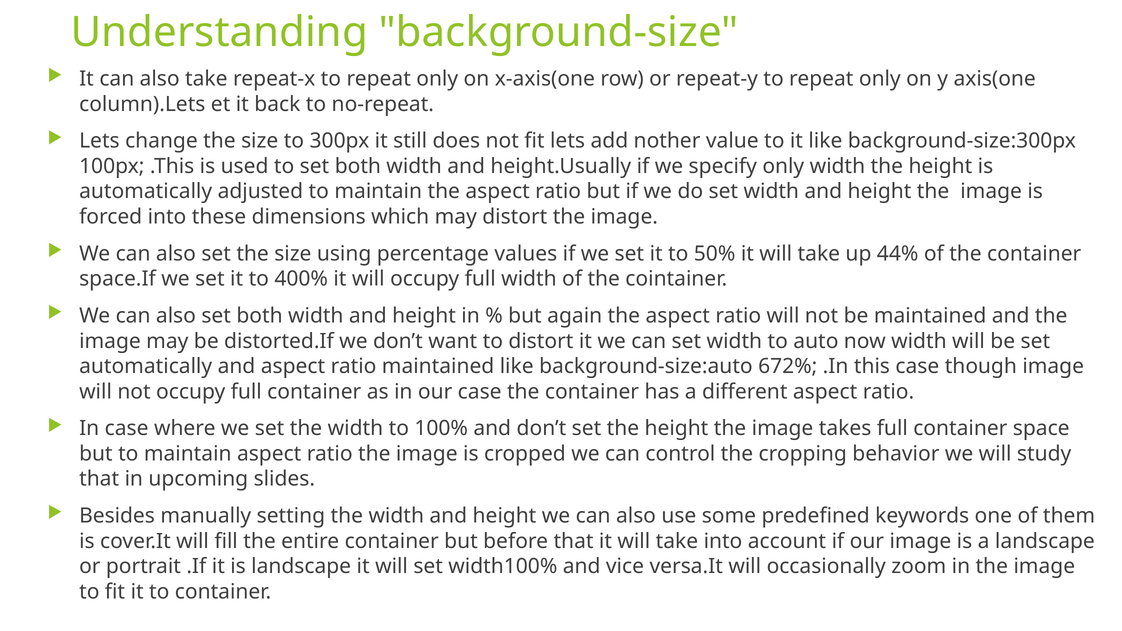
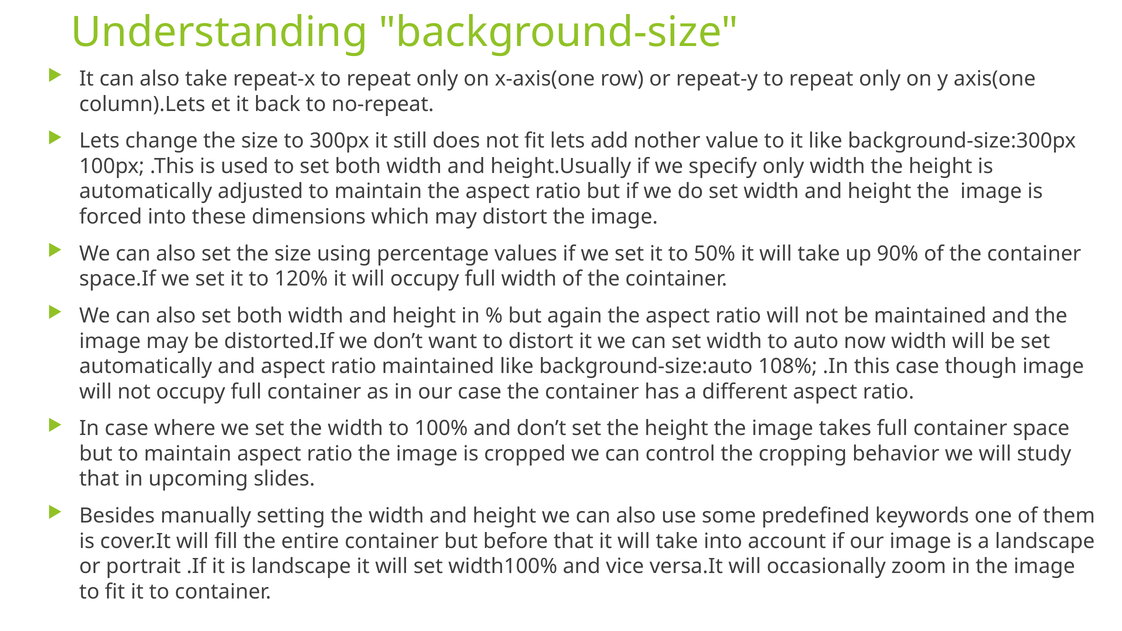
44%: 44% -> 90%
400%: 400% -> 120%
672%: 672% -> 108%
